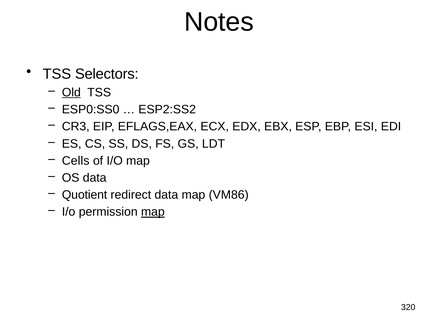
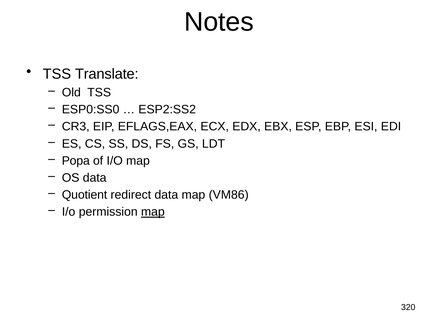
Selectors: Selectors -> Translate
Old underline: present -> none
Cells: Cells -> Popa
